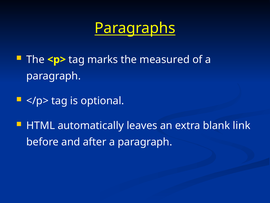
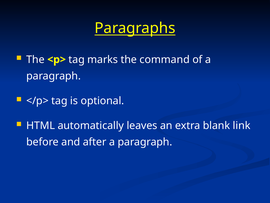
measured: measured -> command
